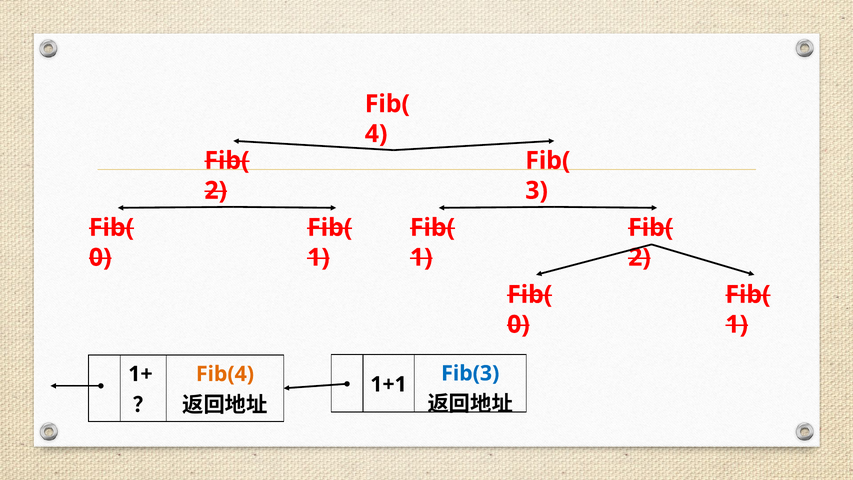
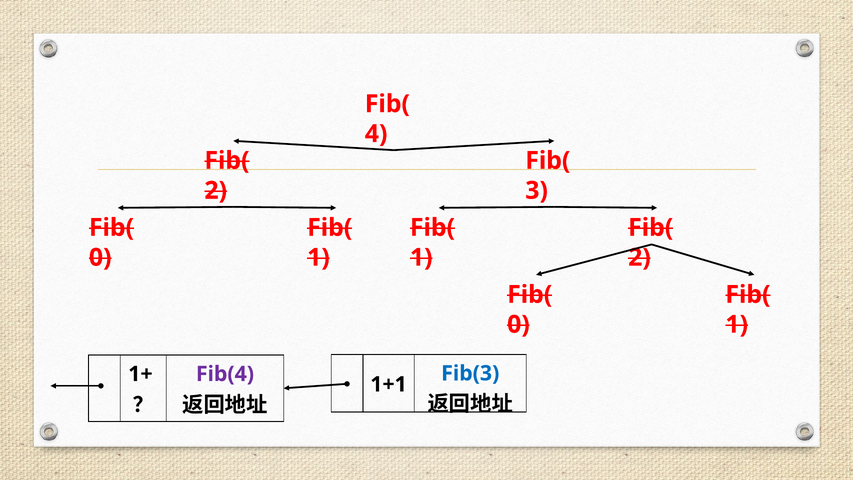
Fib(4 colour: orange -> purple
